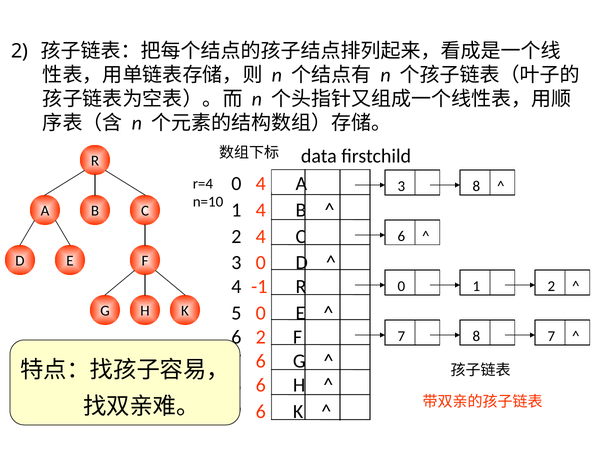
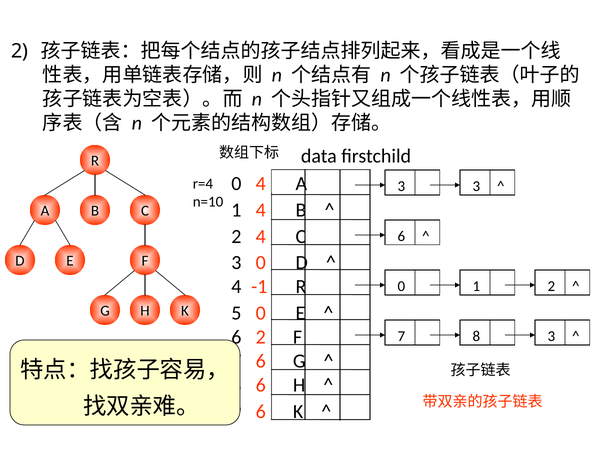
3 8: 8 -> 3
8 7: 7 -> 3
